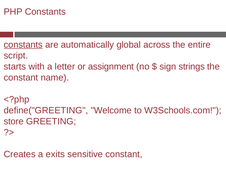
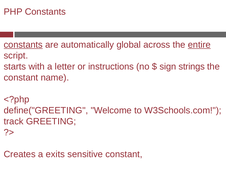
entire underline: none -> present
assignment: assignment -> instructions
store: store -> track
